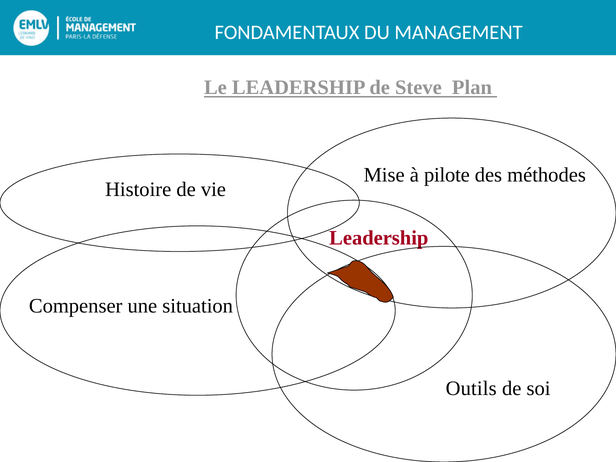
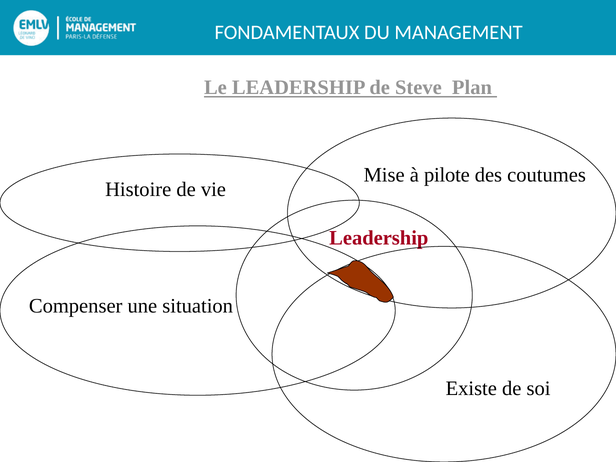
méthodes: méthodes -> coutumes
Outils: Outils -> Existe
